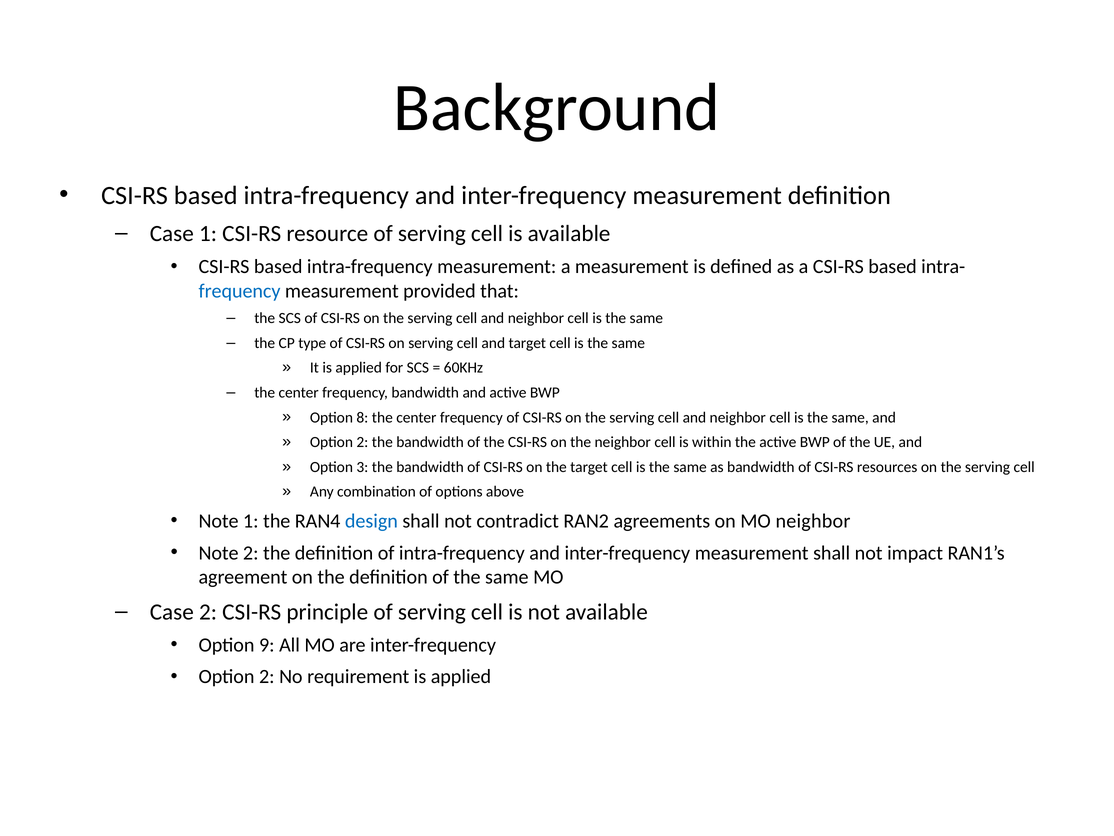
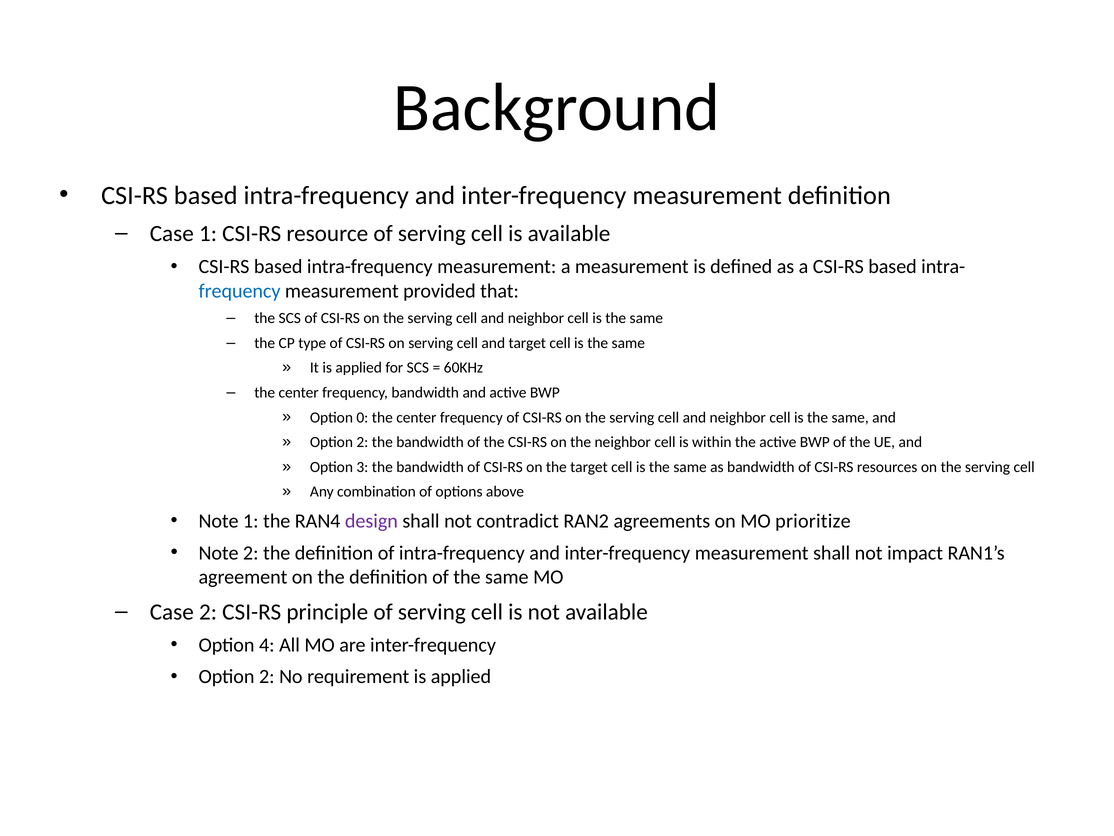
8: 8 -> 0
design colour: blue -> purple
MO neighbor: neighbor -> prioritize
9: 9 -> 4
